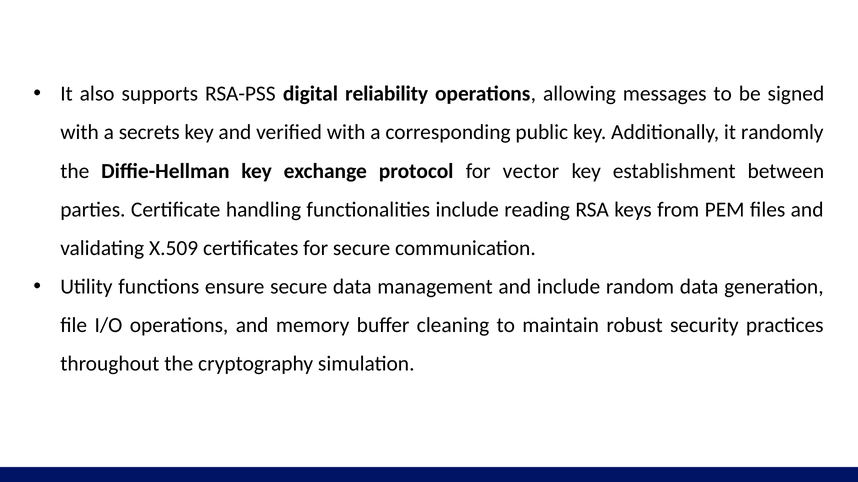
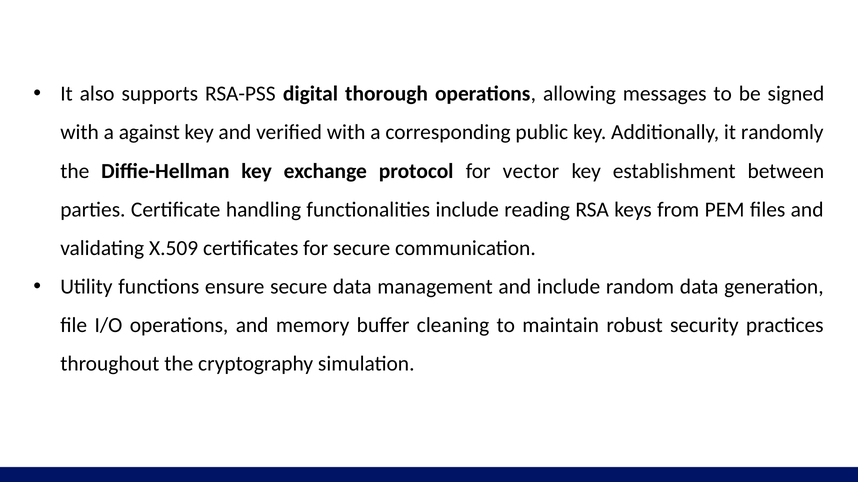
reliability: reliability -> thorough
secrets: secrets -> against
